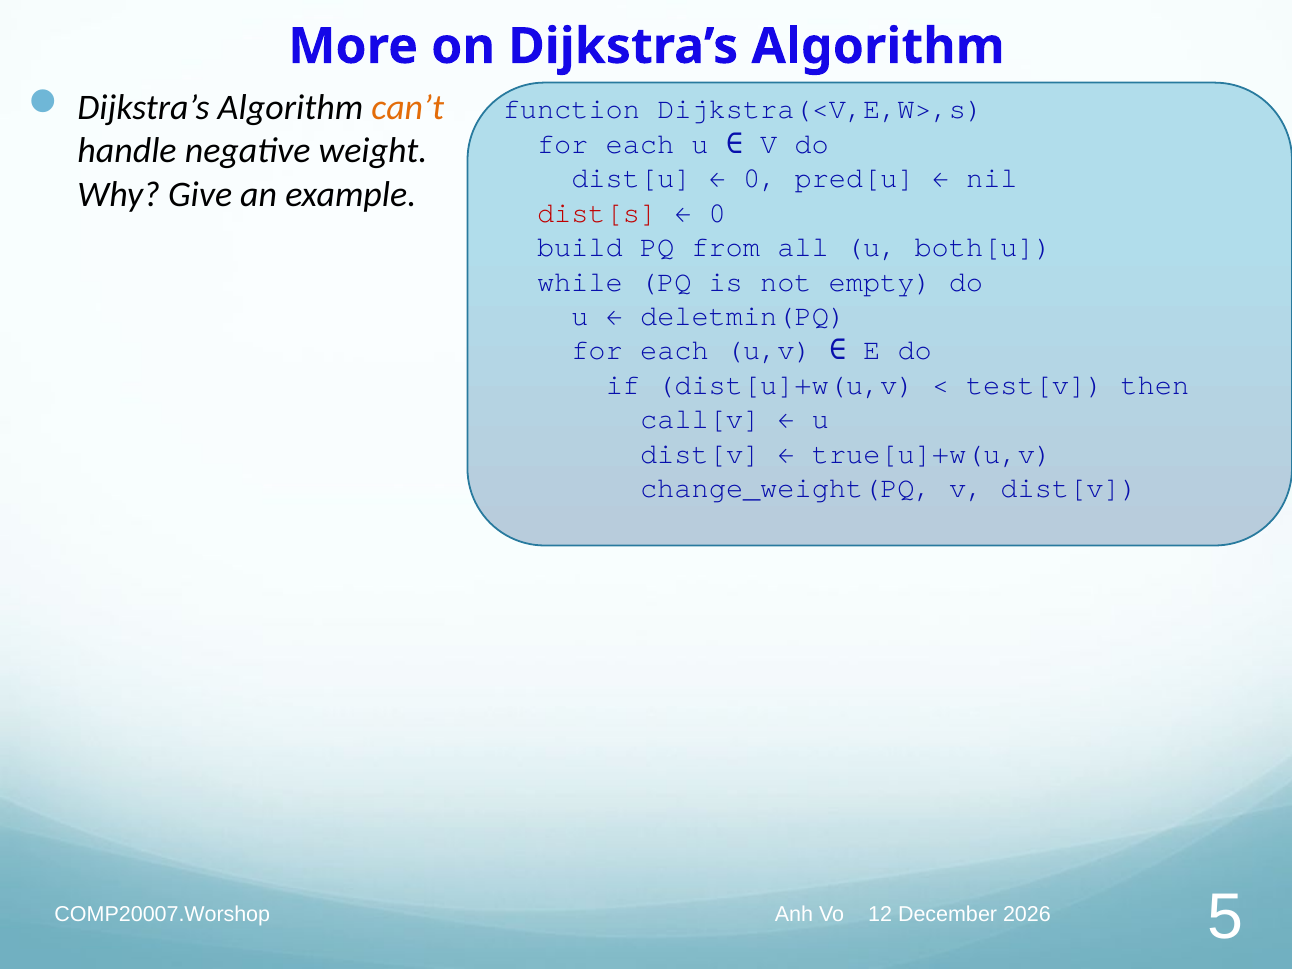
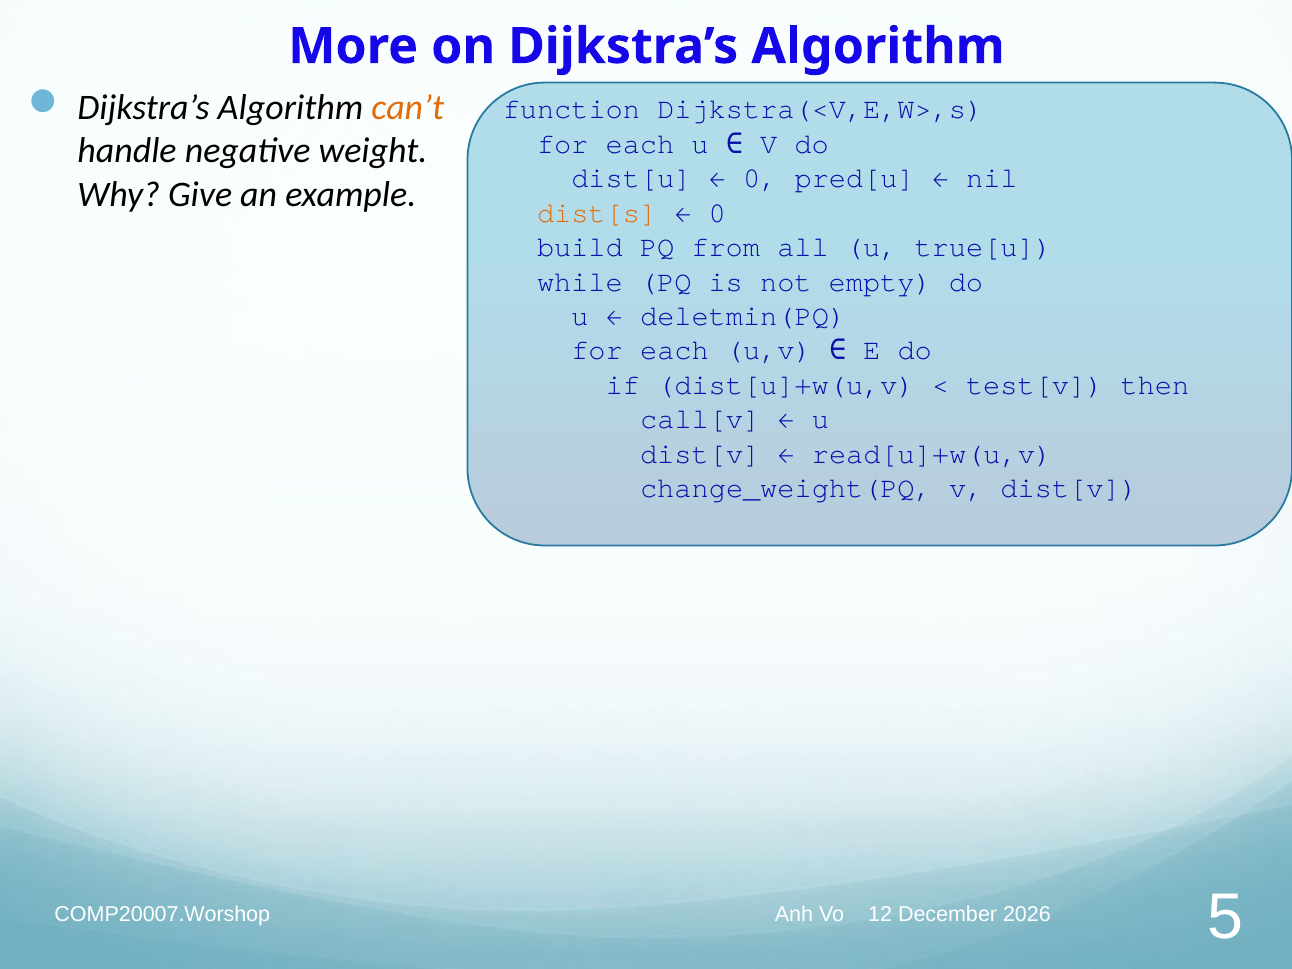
dist[s colour: red -> orange
both[u: both[u -> true[u
true[u]+w(u,v: true[u]+w(u,v -> read[u]+w(u,v
